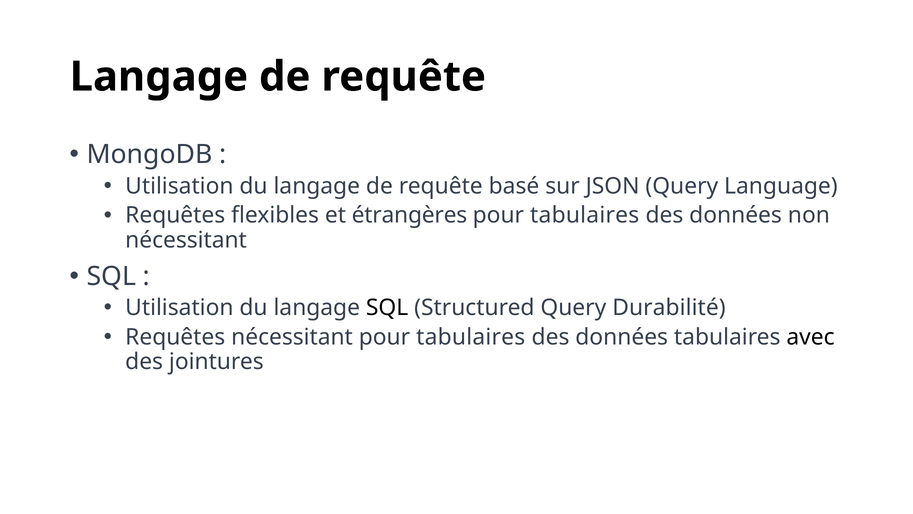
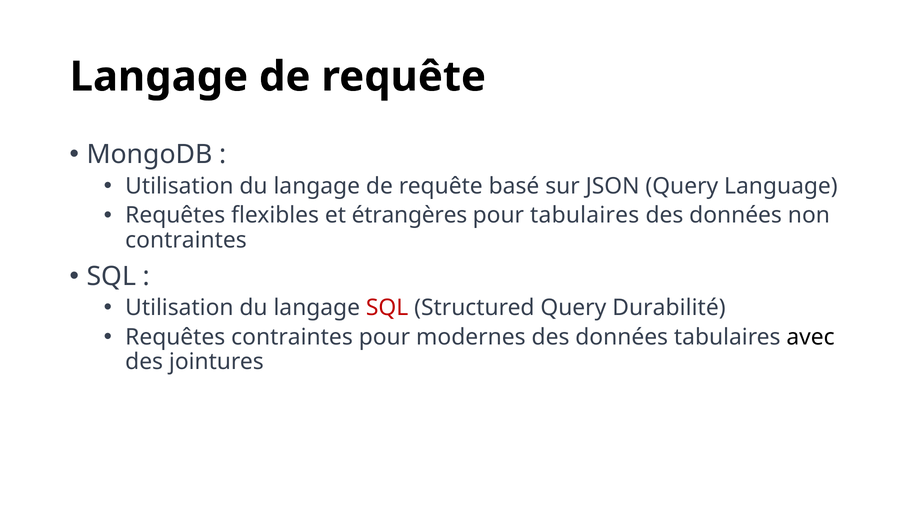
nécessitant at (186, 240): nécessitant -> contraintes
SQL at (387, 308) colour: black -> red
Requêtes nécessitant: nécessitant -> contraintes
tabulaires at (471, 337): tabulaires -> modernes
